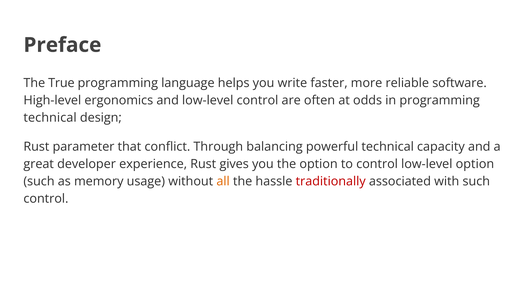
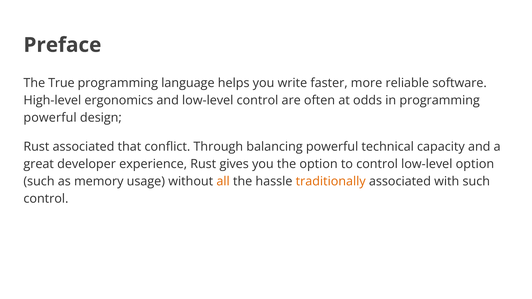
technical at (50, 118): technical -> powerful
Rust parameter: parameter -> associated
traditionally colour: red -> orange
